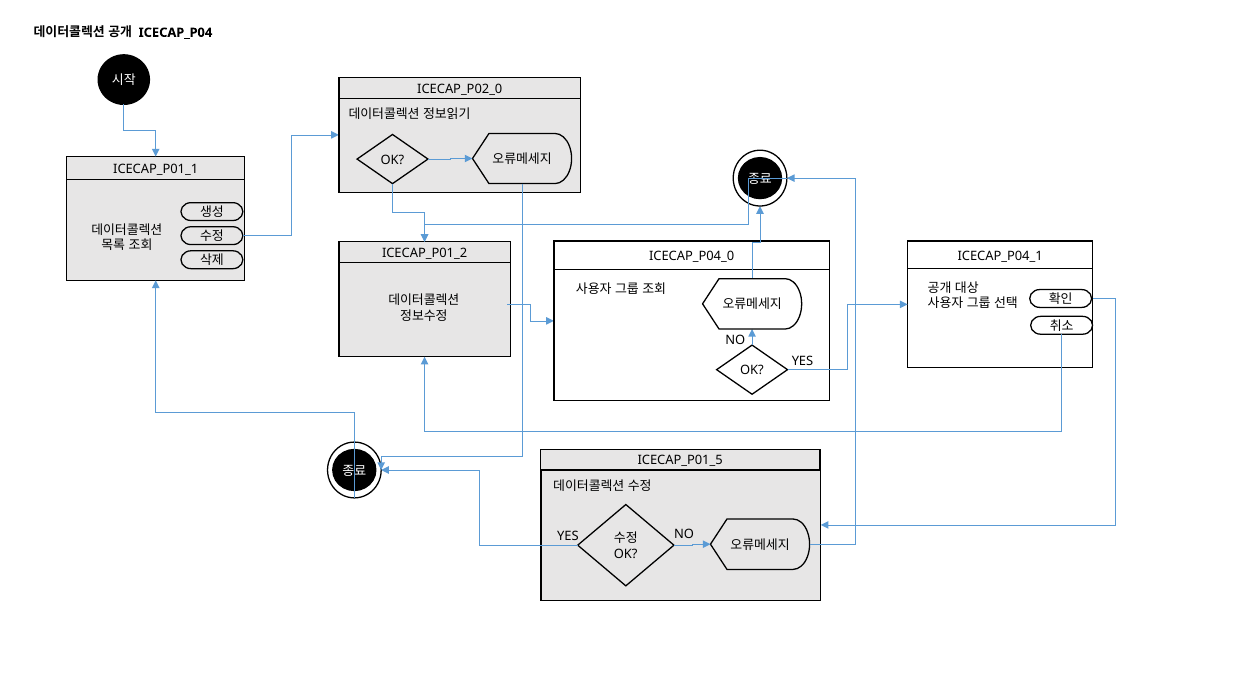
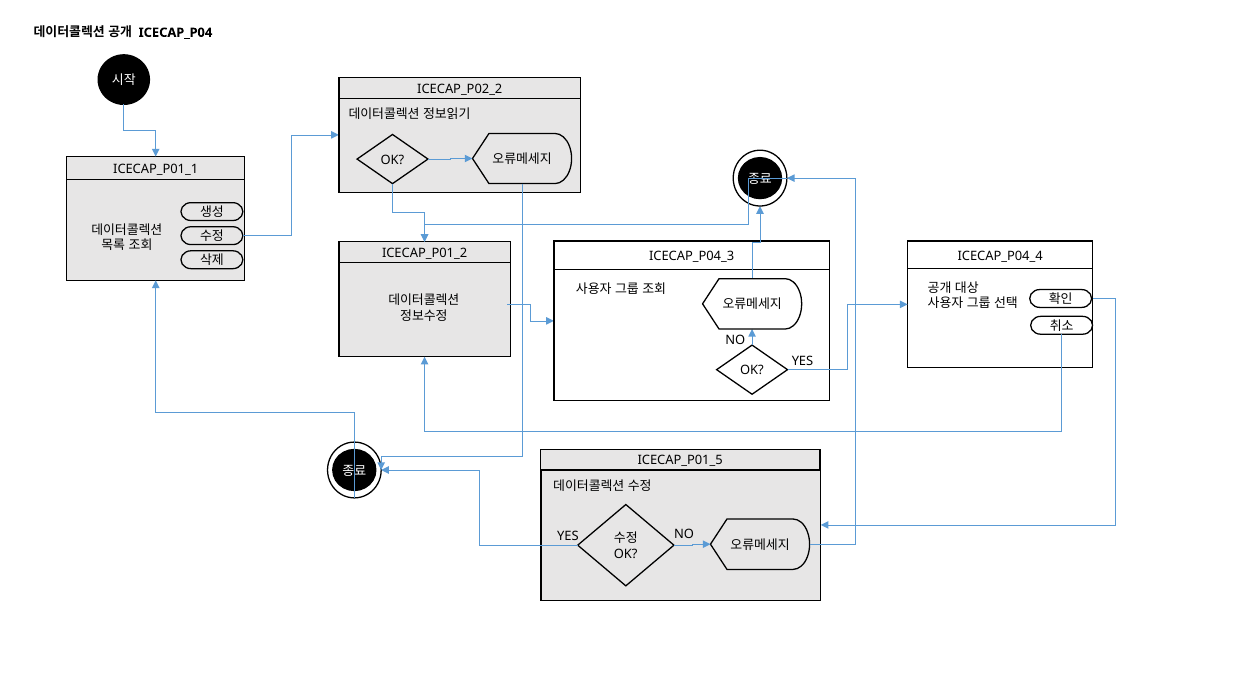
ICECAP_P02_0: ICECAP_P02_0 -> ICECAP_P02_2
ICECAP_P04_1: ICECAP_P04_1 -> ICECAP_P04_4
ICECAP_P04_0: ICECAP_P04_0 -> ICECAP_P04_3
